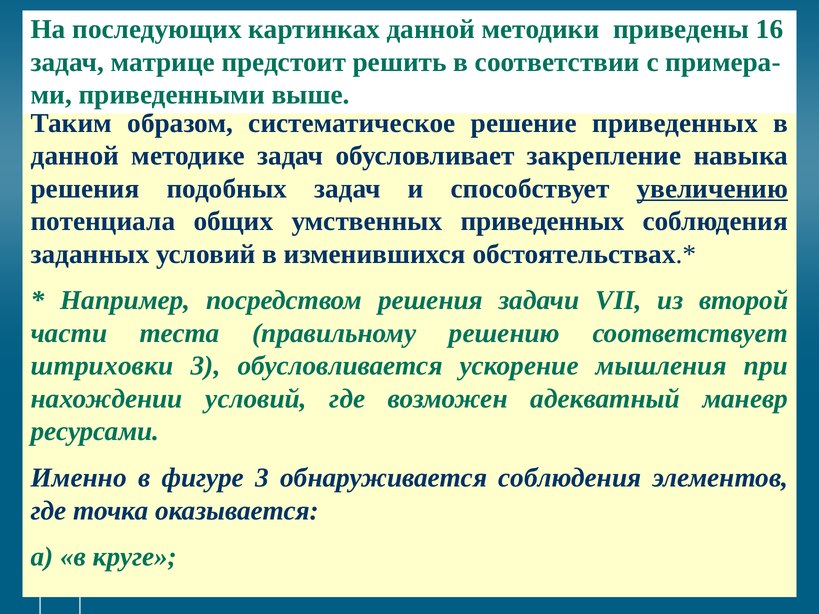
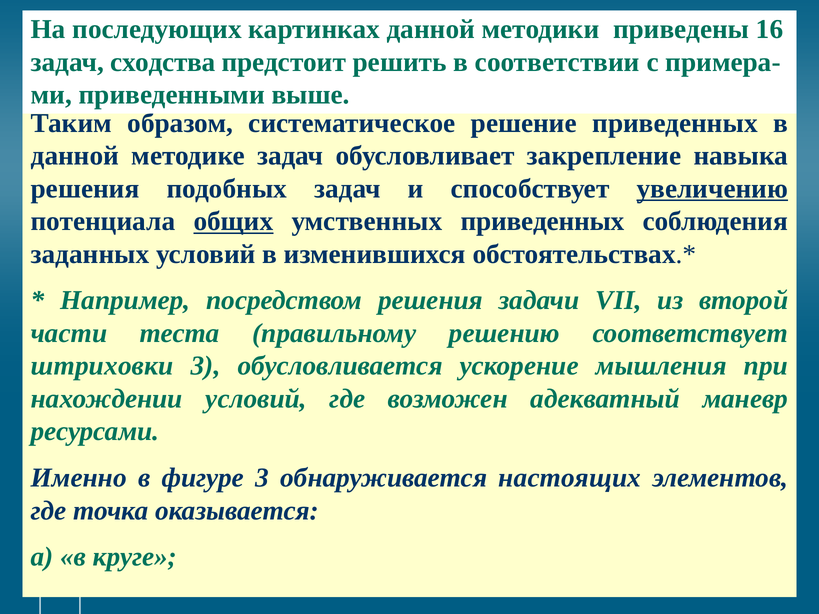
матрице: матрице -> сходства
общих underline: none -> present
обнаруживается соблюдения: соблюдения -> настоящих
